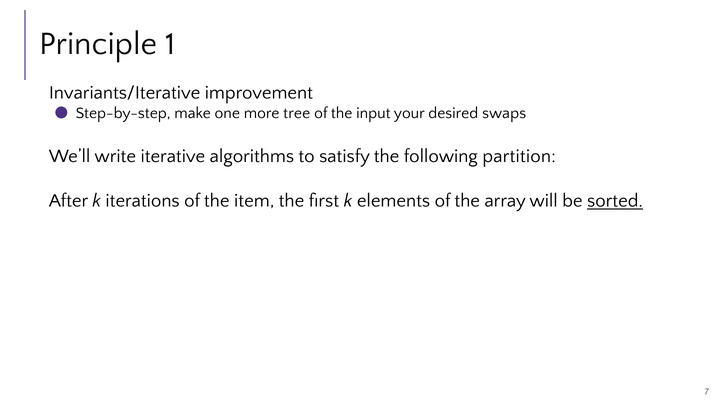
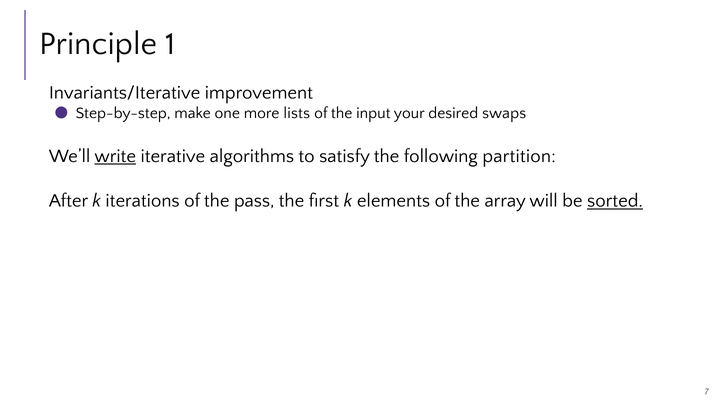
tree: tree -> lists
write underline: none -> present
item: item -> pass
